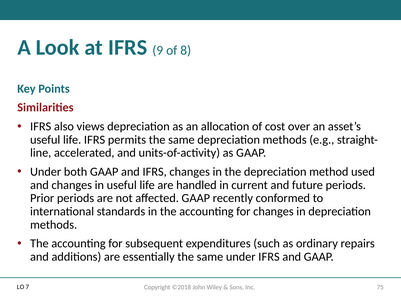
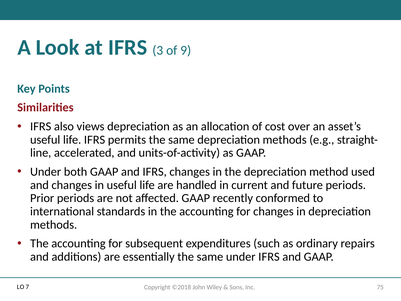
9: 9 -> 3
8: 8 -> 9
